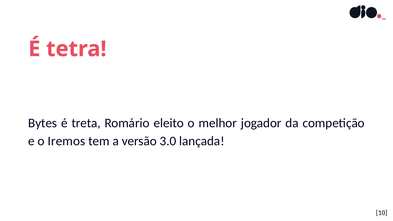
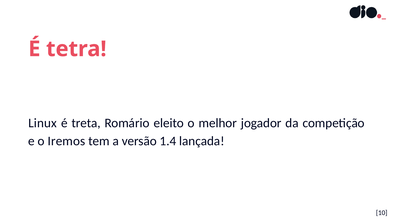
Bytes: Bytes -> Linux
3.0: 3.0 -> 1.4
